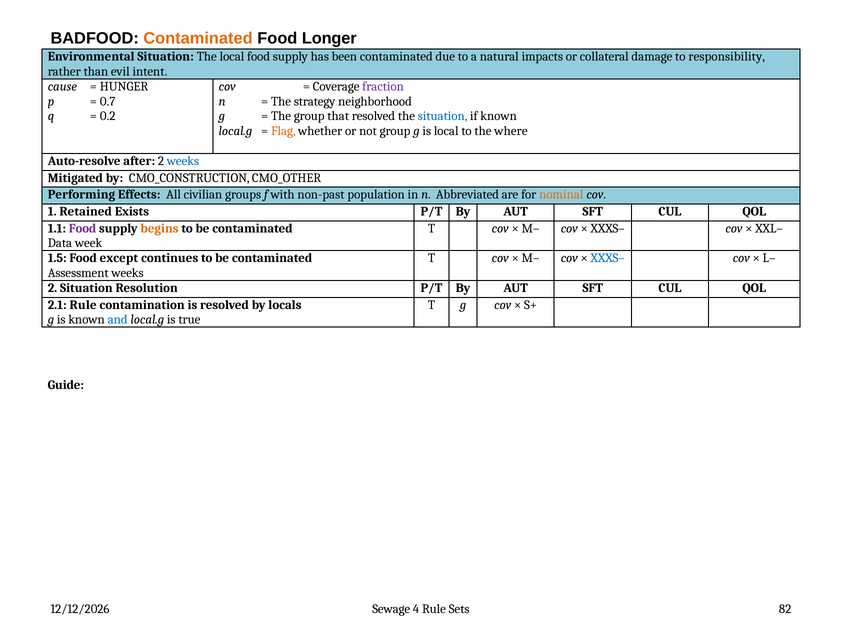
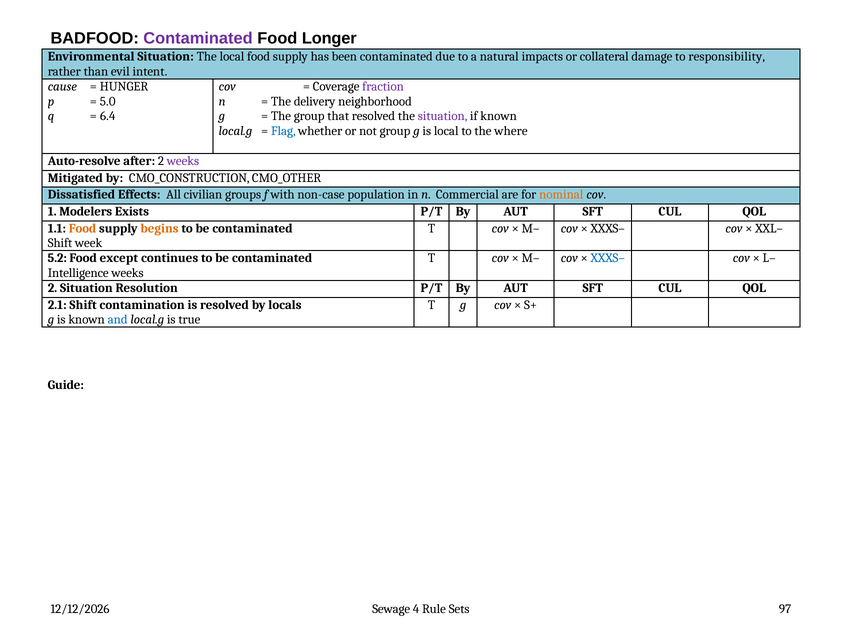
Contaminated at (198, 38) colour: orange -> purple
0.7: 0.7 -> 5.0
strategy: strategy -> delivery
0.2: 0.2 -> 6.4
situation at (443, 116) colour: blue -> purple
Flag colour: orange -> blue
weeks at (183, 161) colour: blue -> purple
Performing: Performing -> Dissatisfied
non-past: non-past -> non-case
Abbreviated: Abbreviated -> Commercial
Retained: Retained -> Modelers
Food at (83, 228) colour: purple -> orange
Data at (60, 243): Data -> Shift
1.5: 1.5 -> 5.2
Assessment: Assessment -> Intelligence
2.1 Rule: Rule -> Shift
82: 82 -> 97
